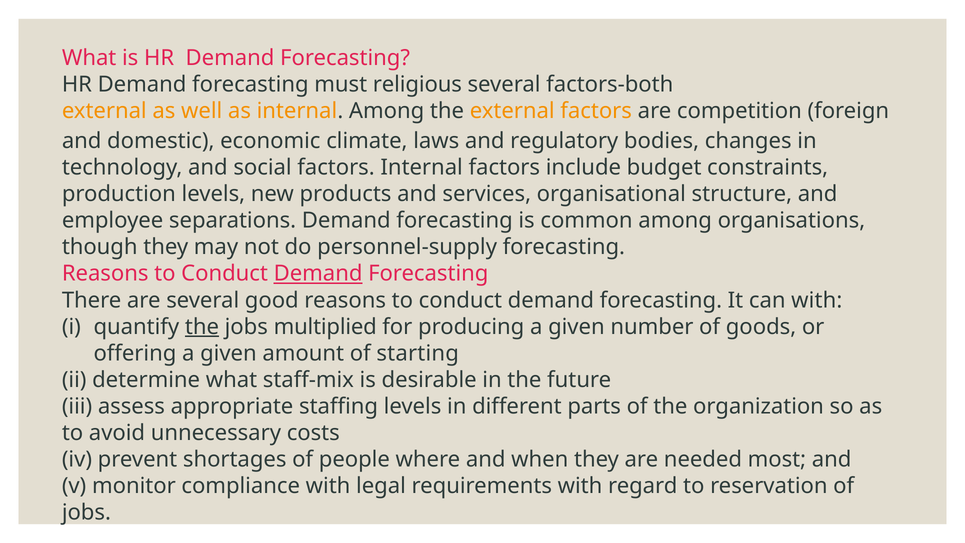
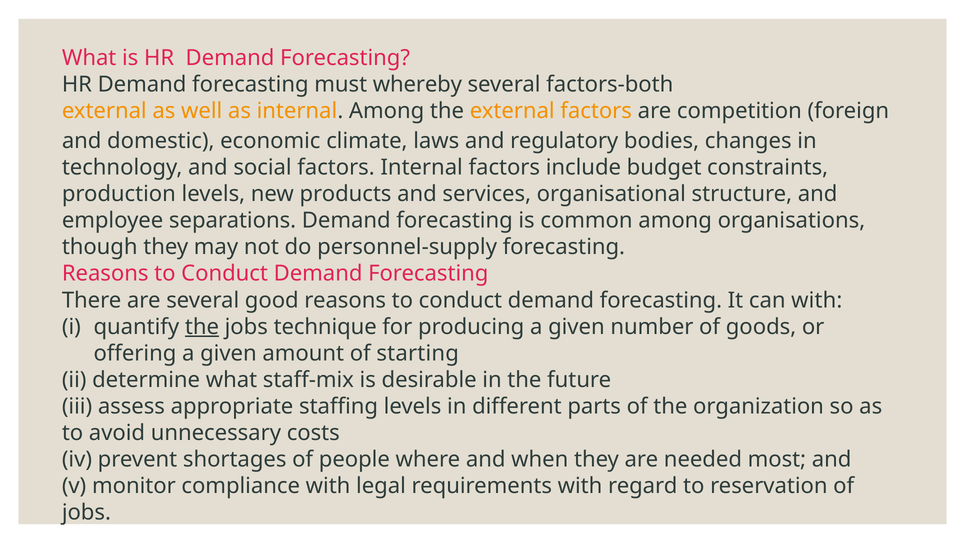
religious: religious -> whereby
Demand at (318, 274) underline: present -> none
multiplied: multiplied -> technique
